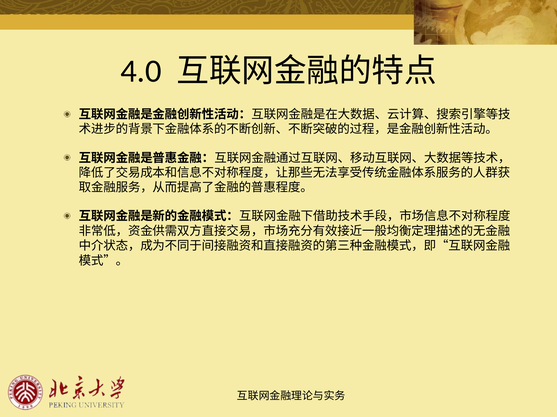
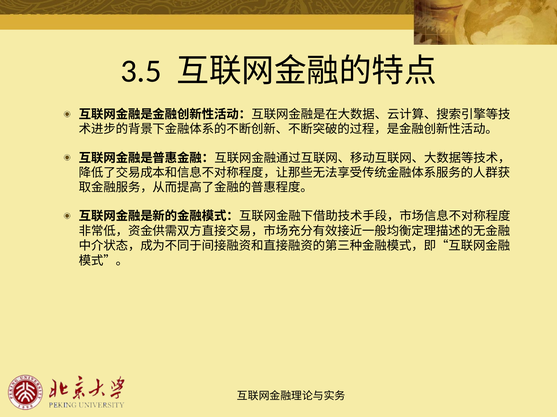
4.0: 4.0 -> 3.5
